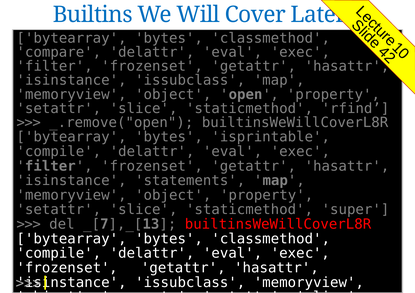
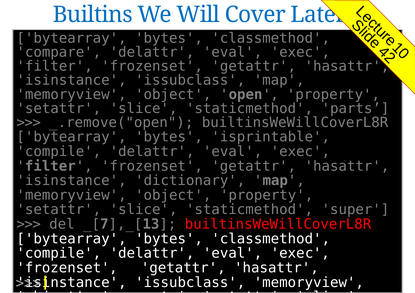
rfind: rfind -> parts
statements: statements -> dictionary
